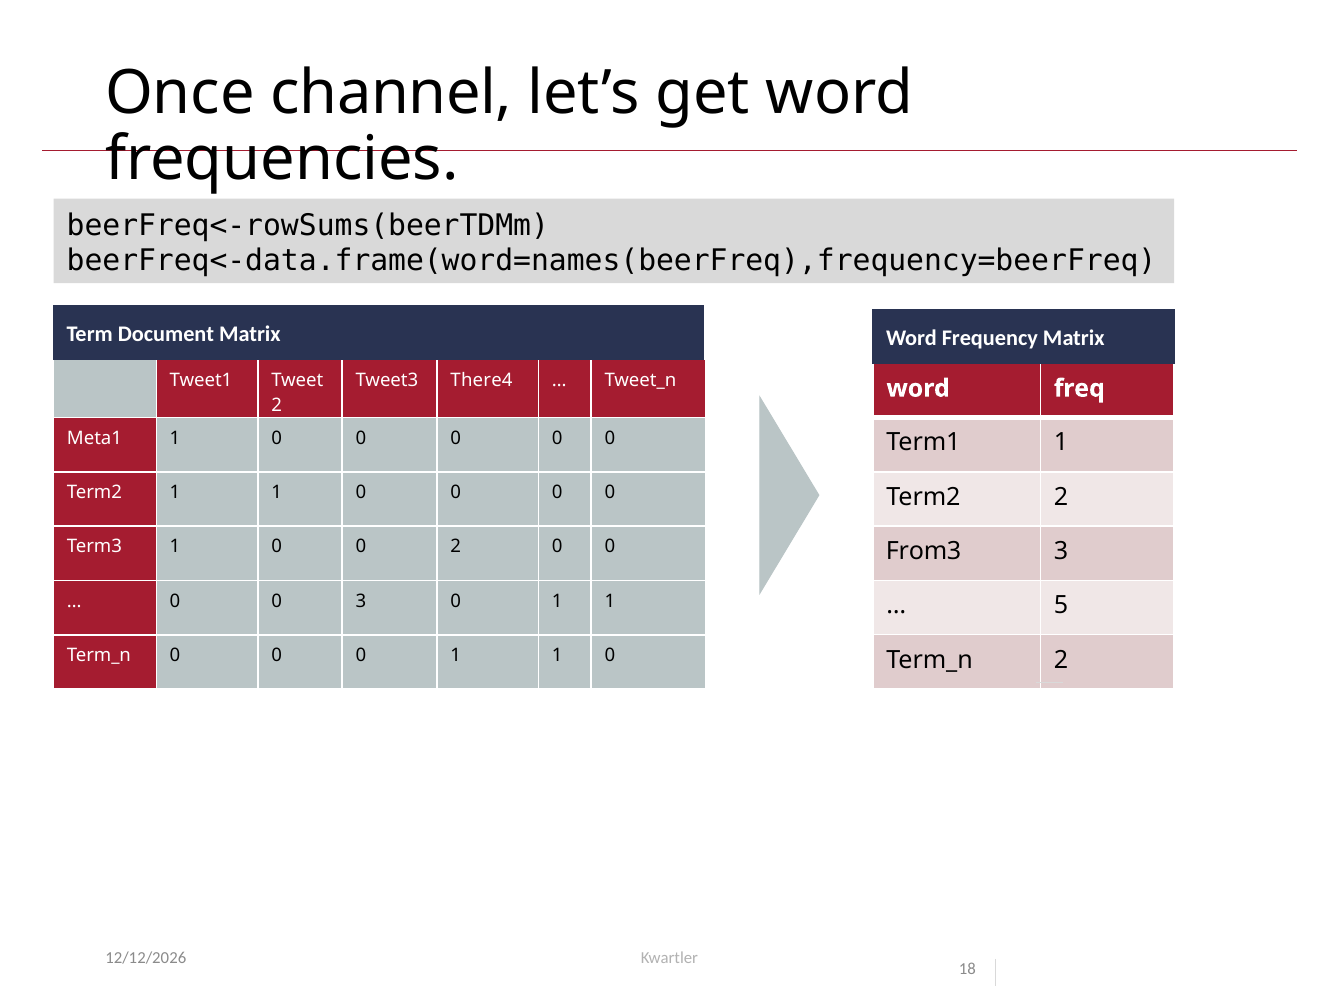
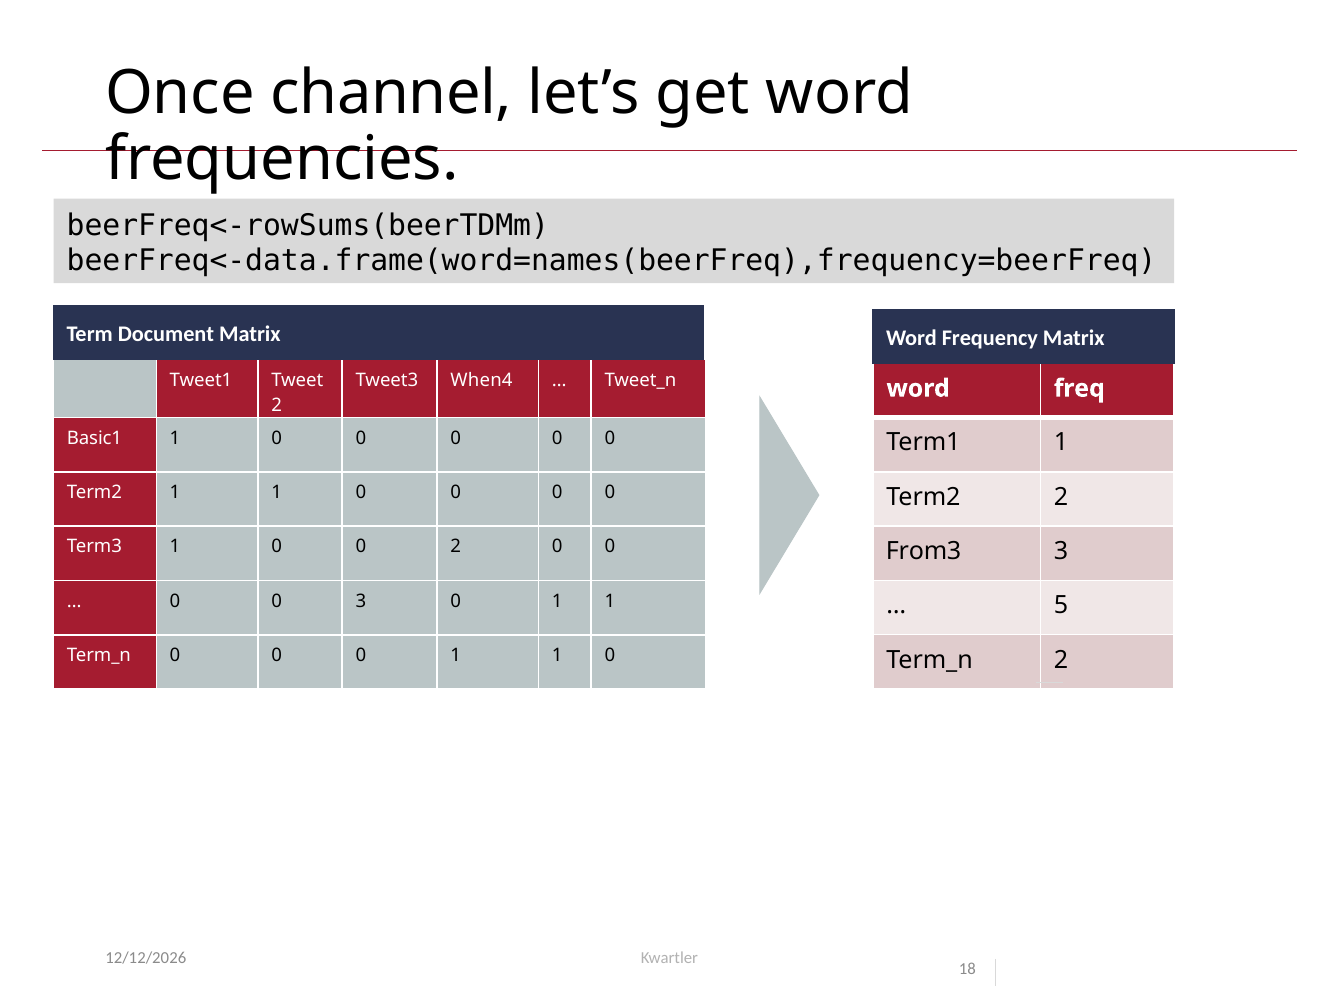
There4: There4 -> When4
Meta1: Meta1 -> Basic1
